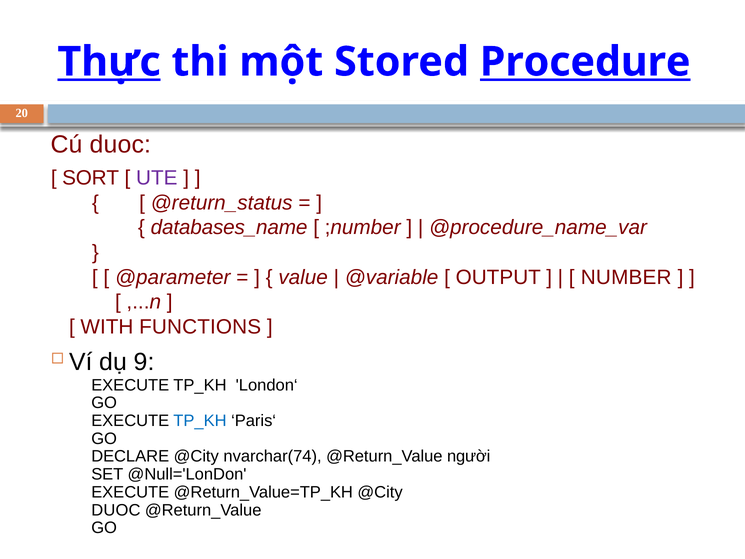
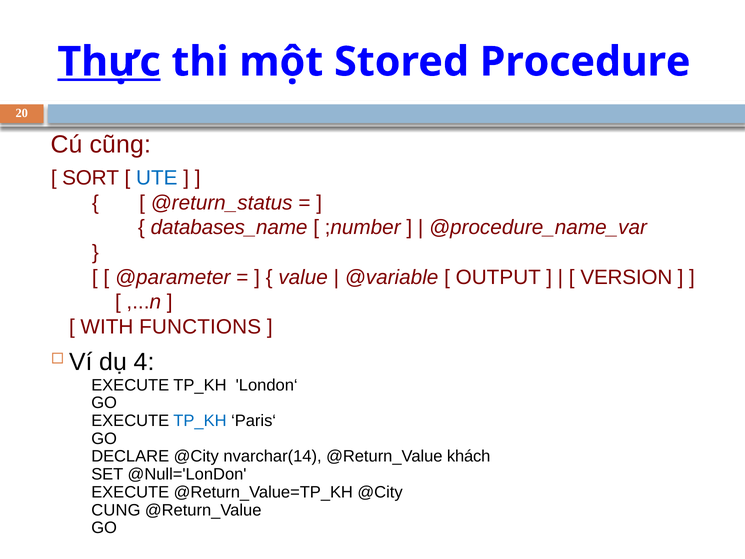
Procedure underline: present -> none
Cú duoc: duoc -> cũng
UTE colour: purple -> blue
NUMBER: NUMBER -> VERSION
9: 9 -> 4
nvarchar(74: nvarchar(74 -> nvarchar(14
người: người -> khách
DUOC at (116, 510): DUOC -> CUNG
